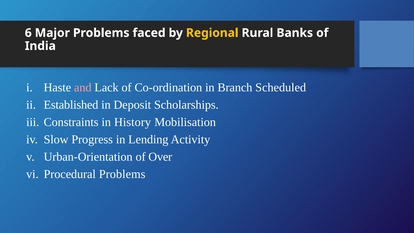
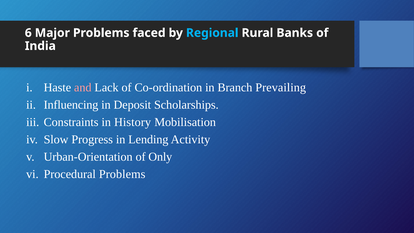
Regional colour: yellow -> light blue
Scheduled: Scheduled -> Prevailing
Established: Established -> Influencing
Over: Over -> Only
